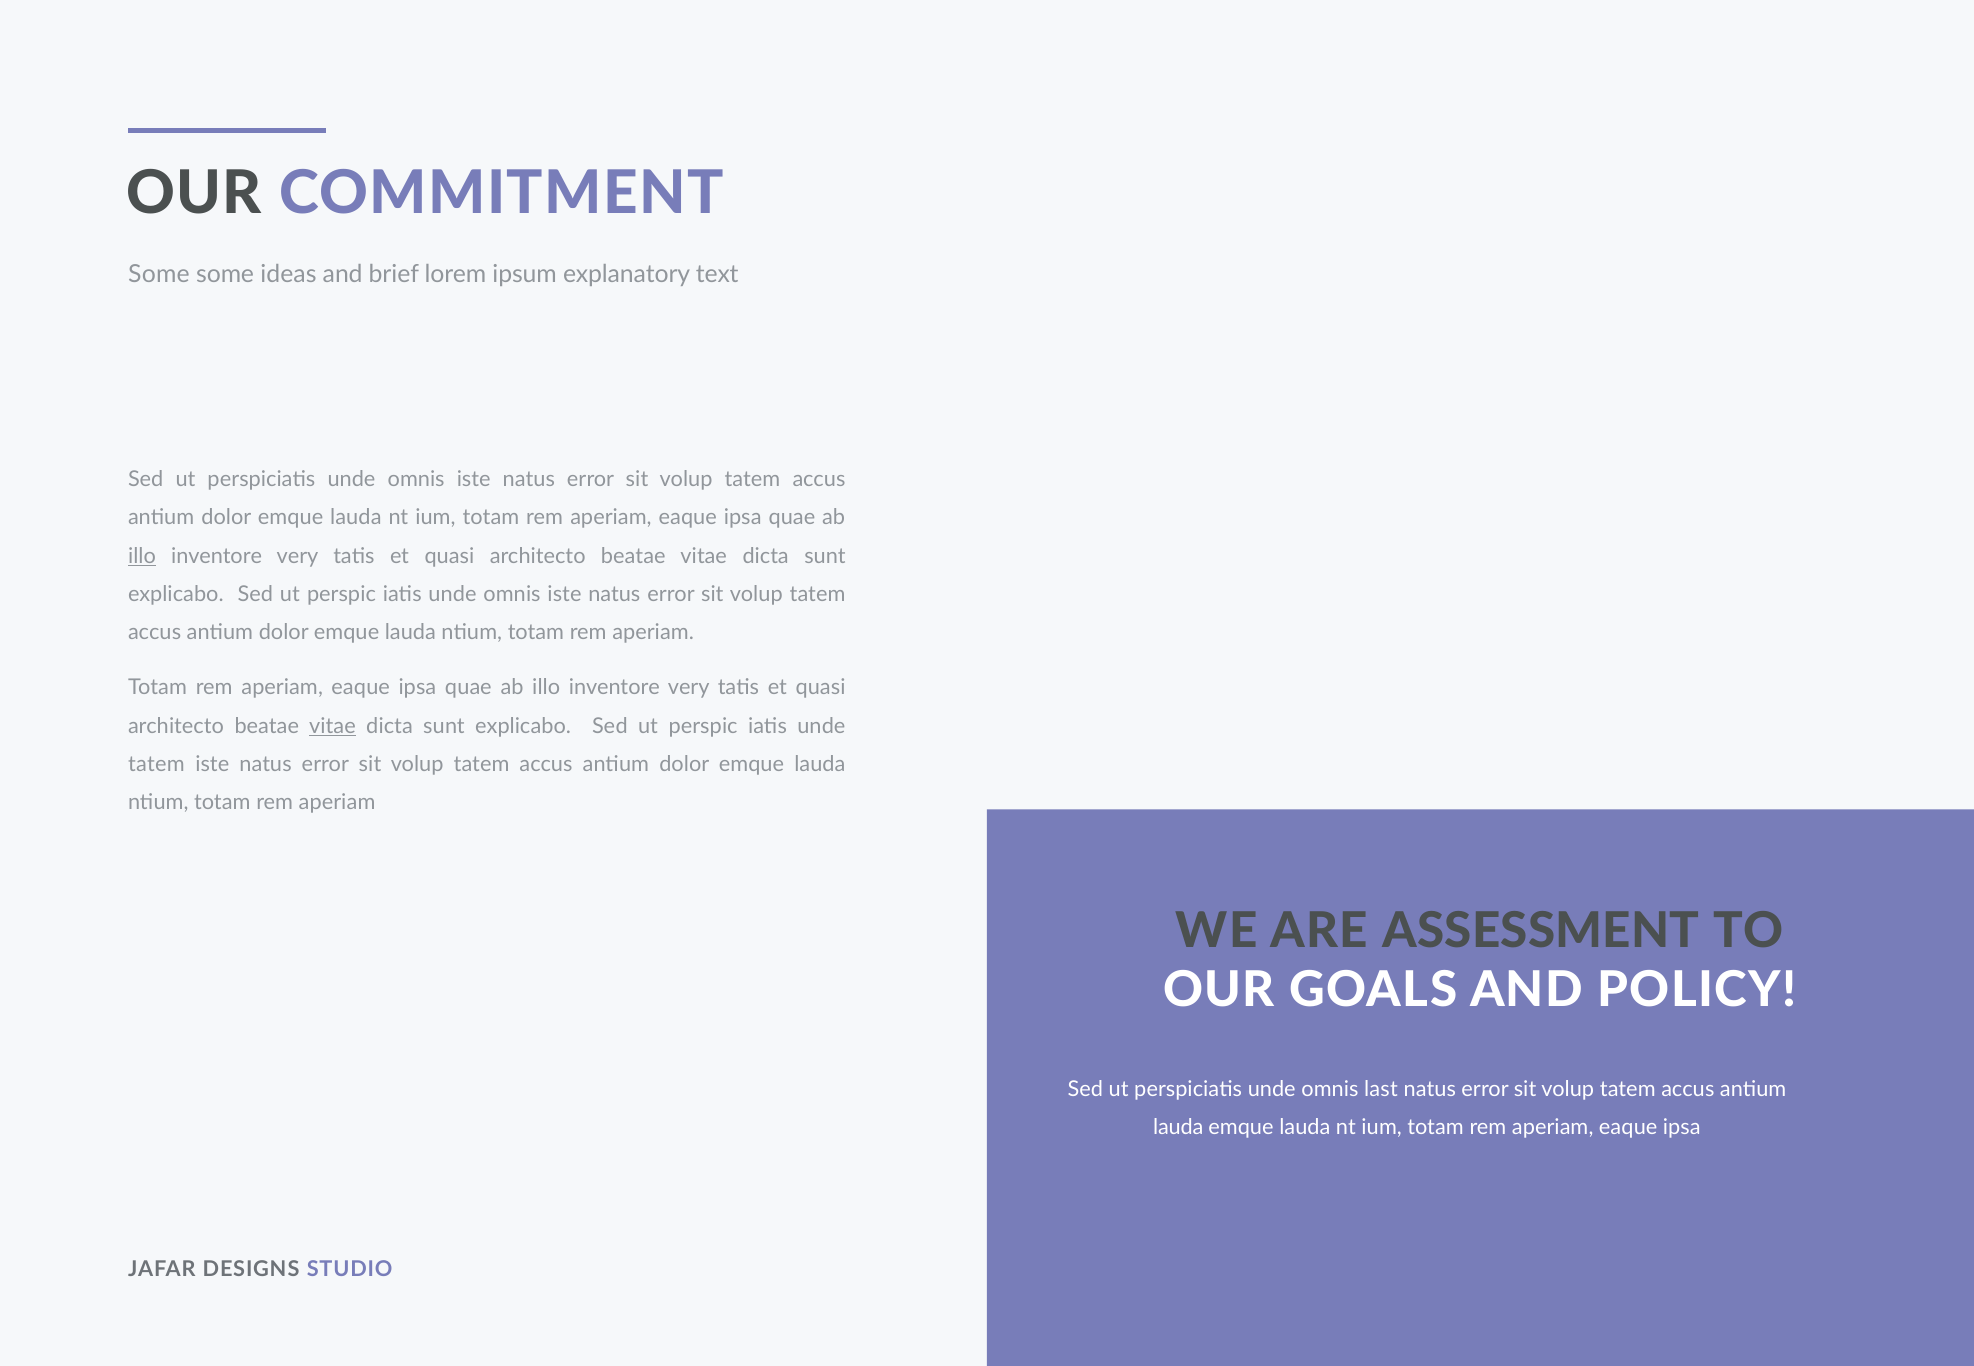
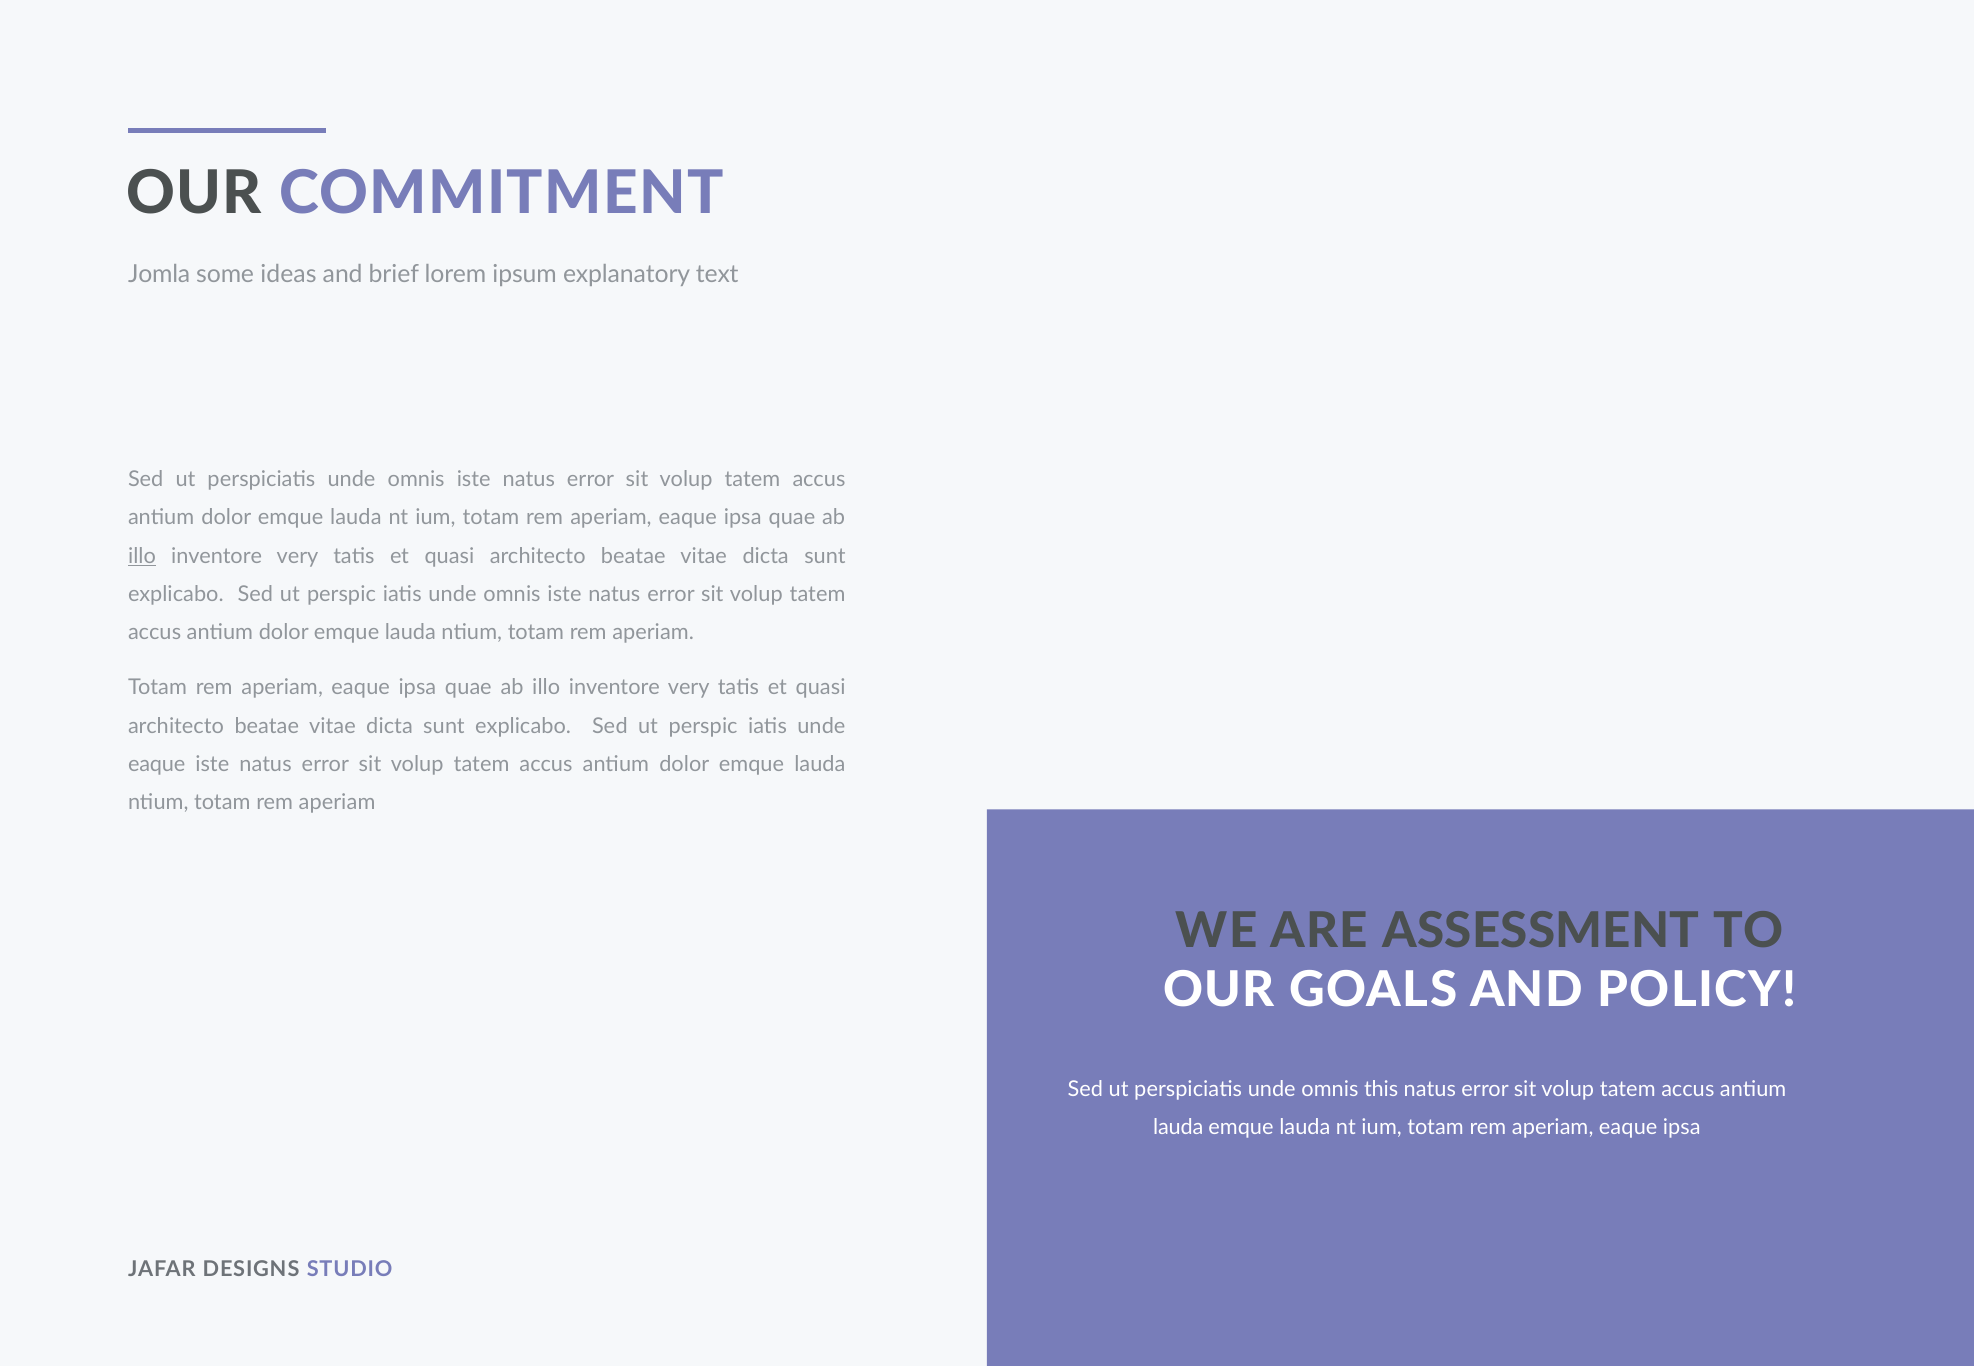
Some at (159, 275): Some -> Jomla
vitae at (333, 726) underline: present -> none
tatem at (157, 765): tatem -> eaque
last: last -> this
